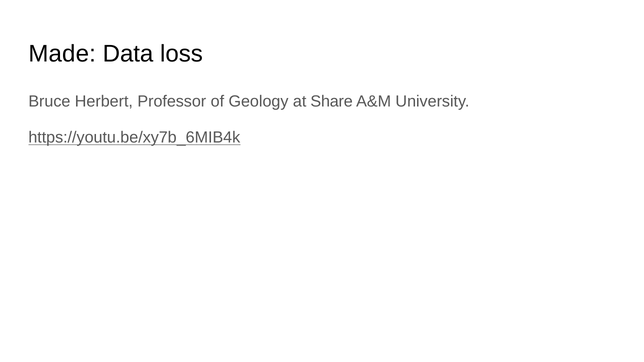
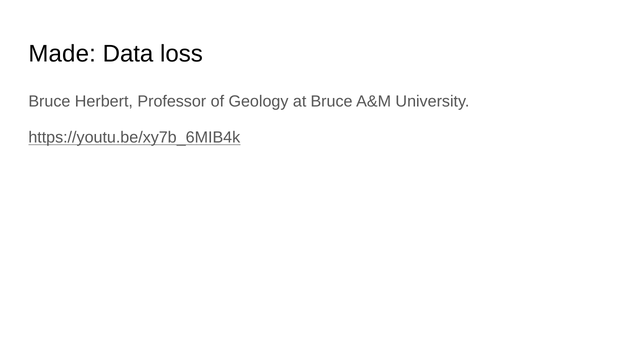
at Share: Share -> Bruce
